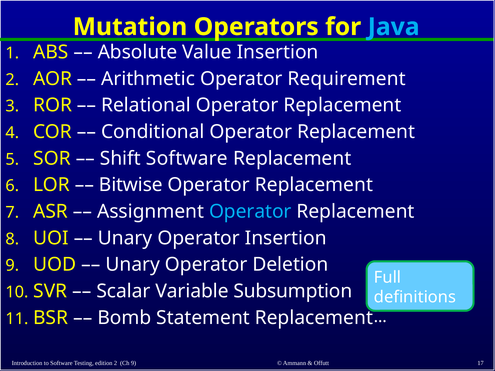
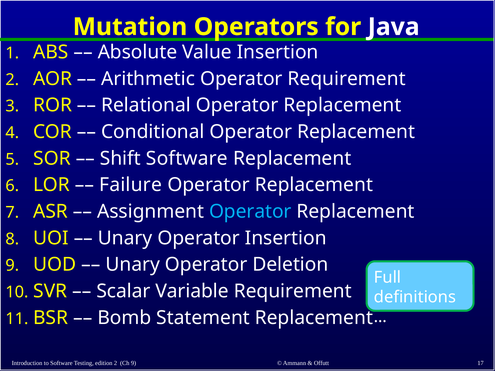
Java colour: light blue -> white
Bitwise: Bitwise -> Failure
Variable Subsumption: Subsumption -> Requirement
